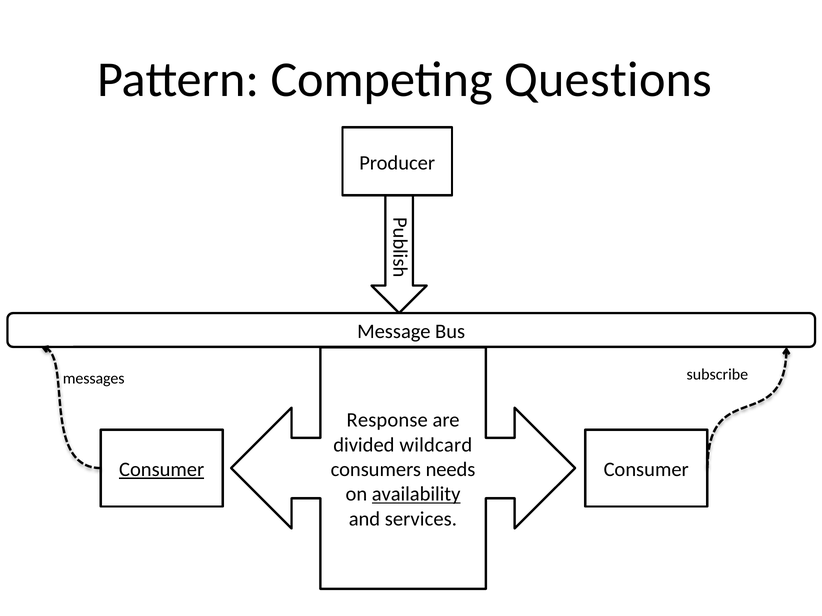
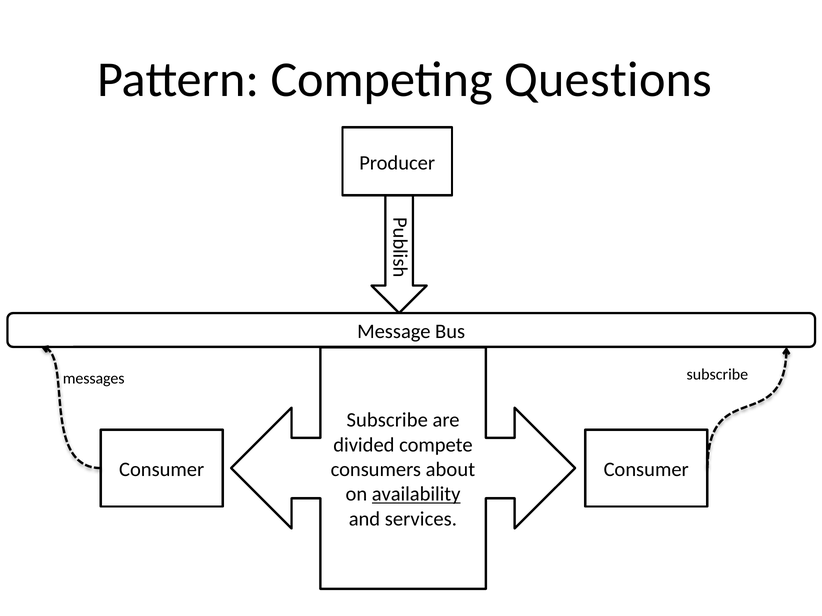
Response at (387, 421): Response -> Subscribe
wildcard: wildcard -> compete
Consumer at (162, 470) underline: present -> none
needs: needs -> about
